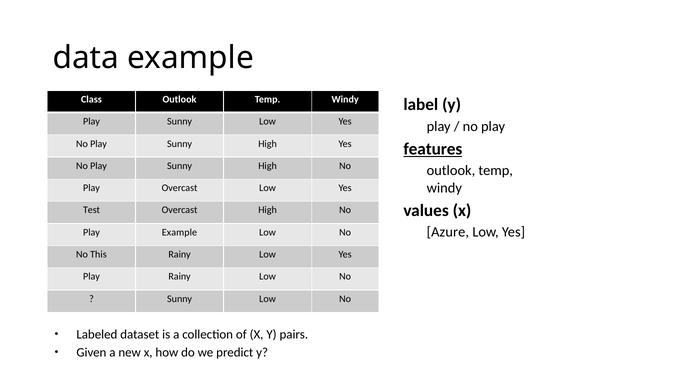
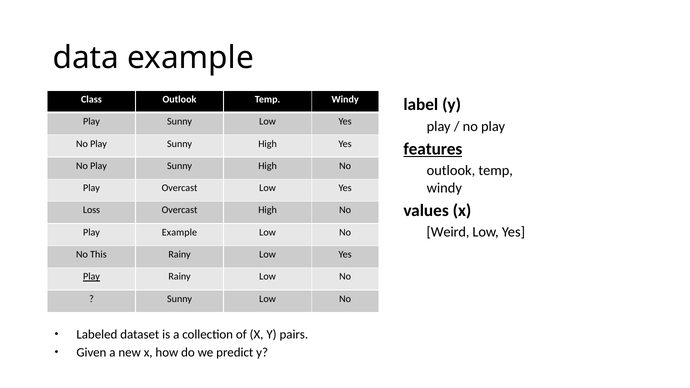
Test: Test -> Loss
Azure: Azure -> Weird
Play at (91, 277) underline: none -> present
